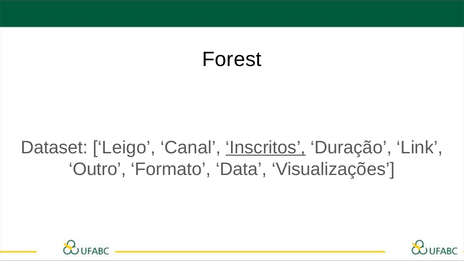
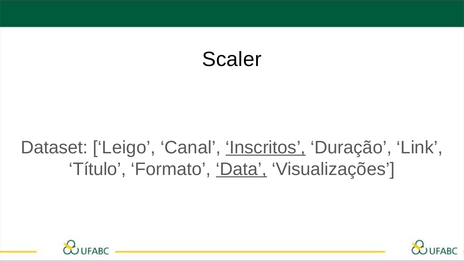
Forest: Forest -> Scaler
Outro: Outro -> Título
Data underline: none -> present
